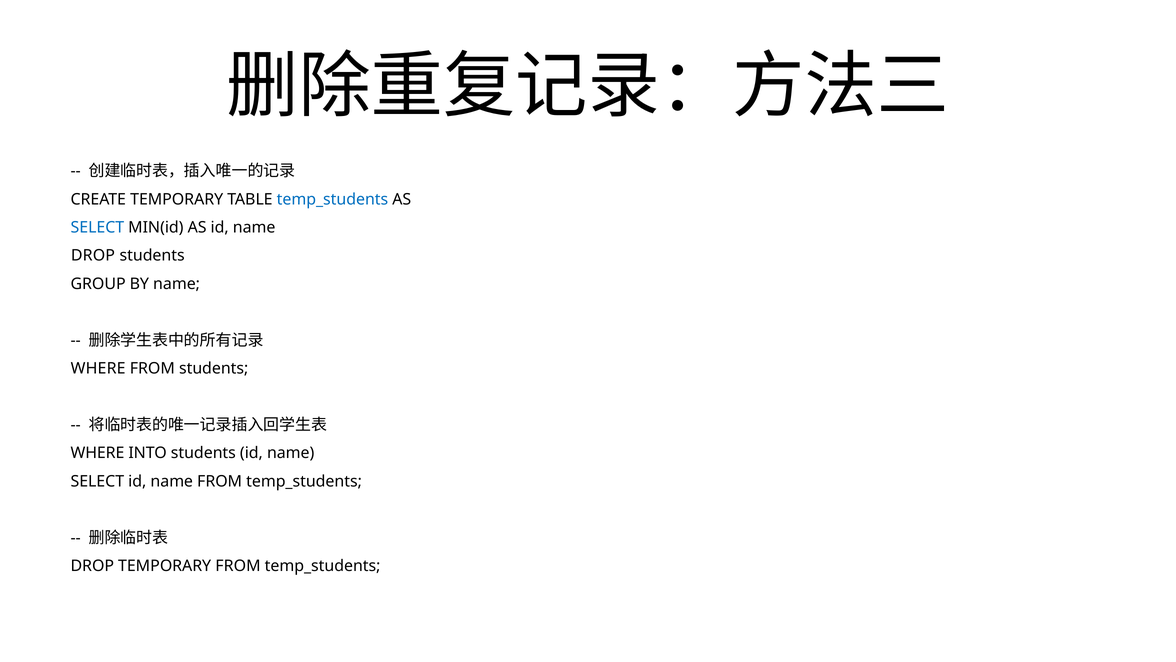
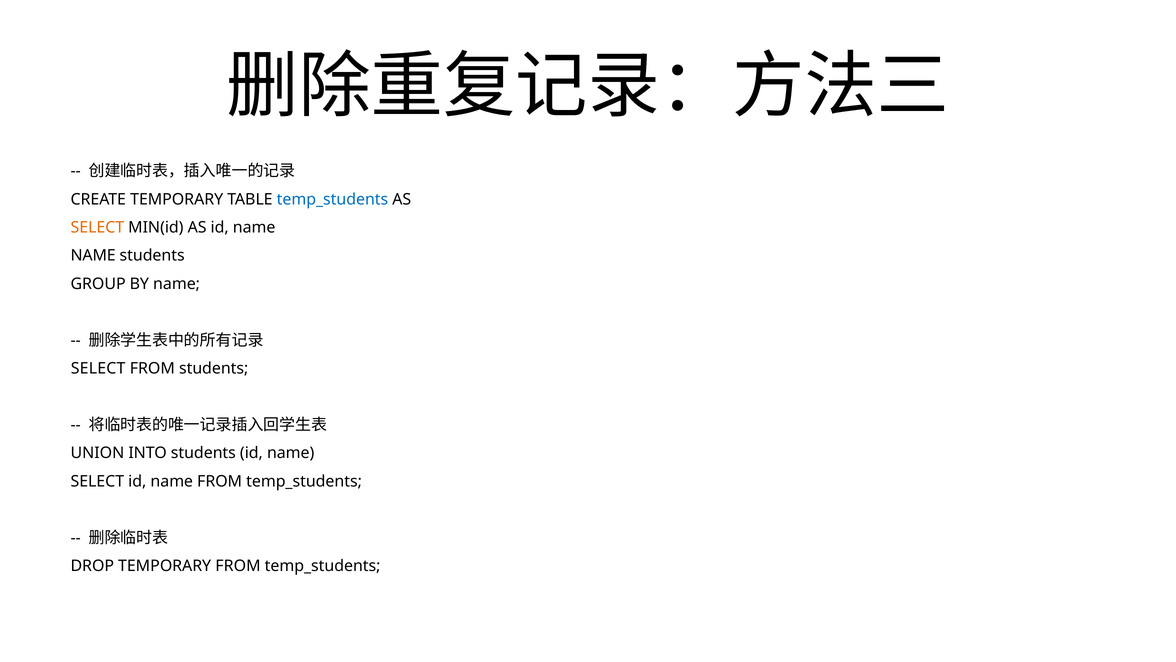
SELECT at (97, 227) colour: blue -> orange
DROP at (93, 256): DROP -> NAME
WHERE at (98, 368): WHERE -> SELECT
WHERE at (97, 453): WHERE -> UNION
